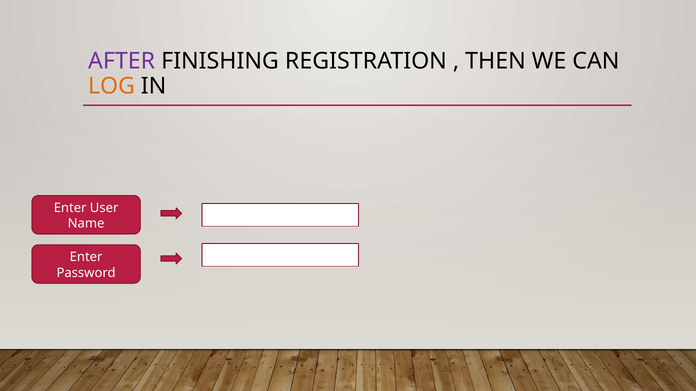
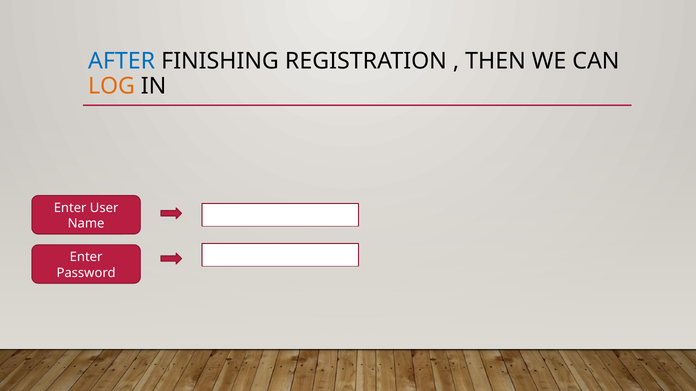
AFTER colour: purple -> blue
